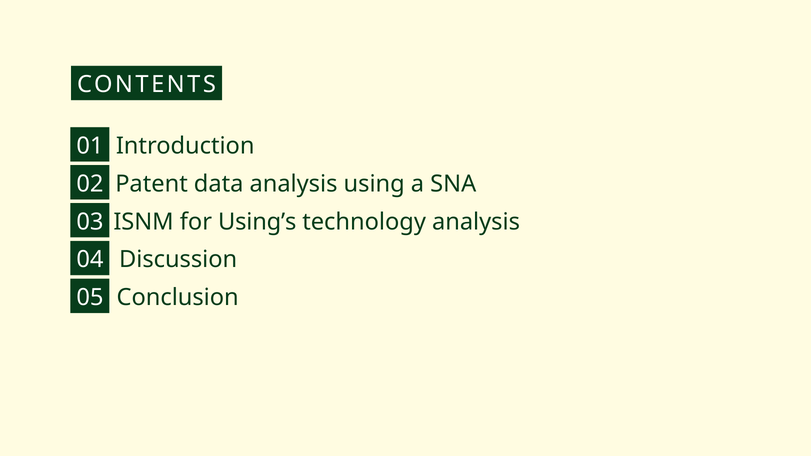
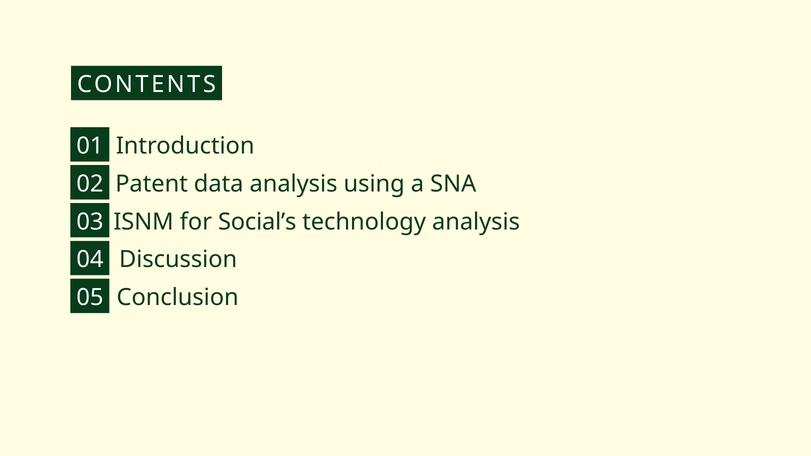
Using’s: Using’s -> Social’s
